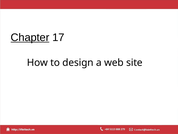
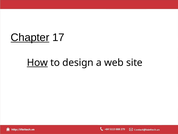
How underline: none -> present
